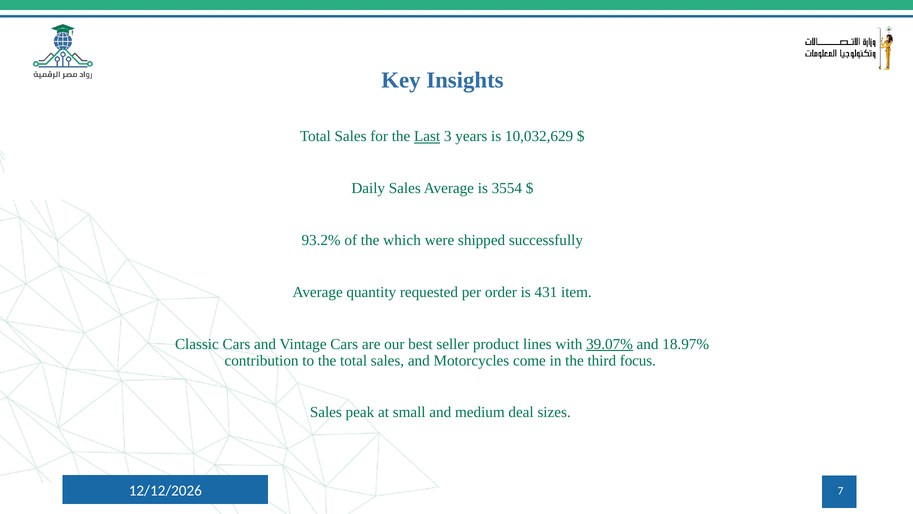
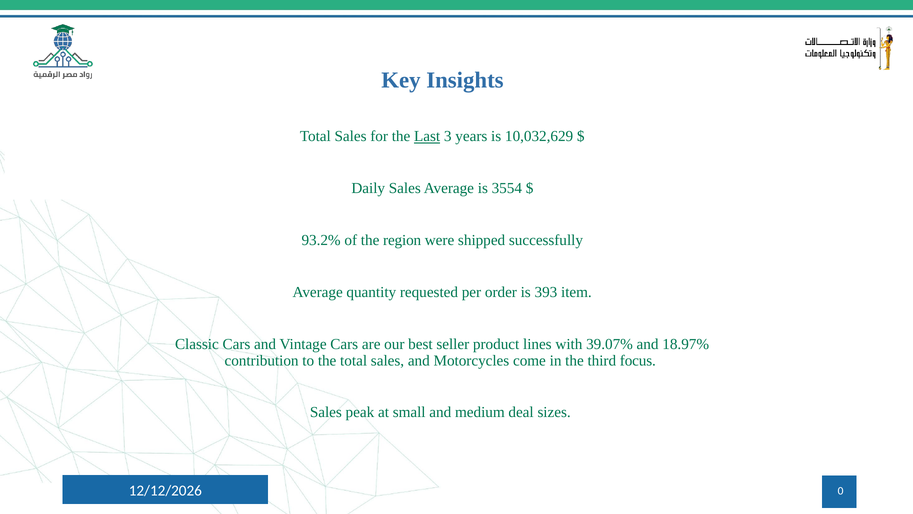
which: which -> region
431: 431 -> 393
39.07% underline: present -> none
7: 7 -> 0
